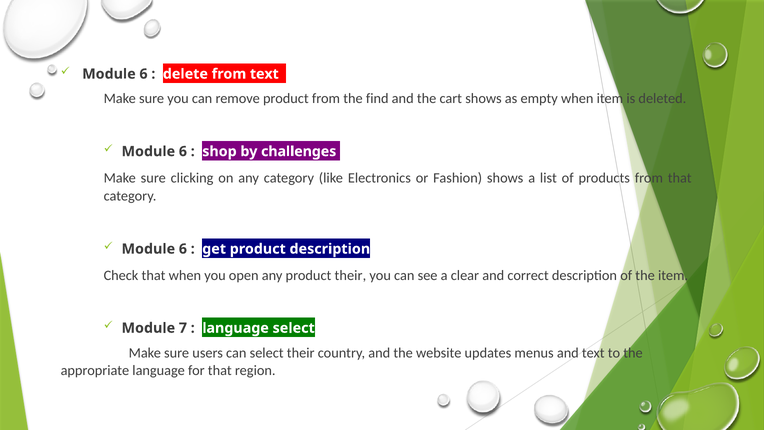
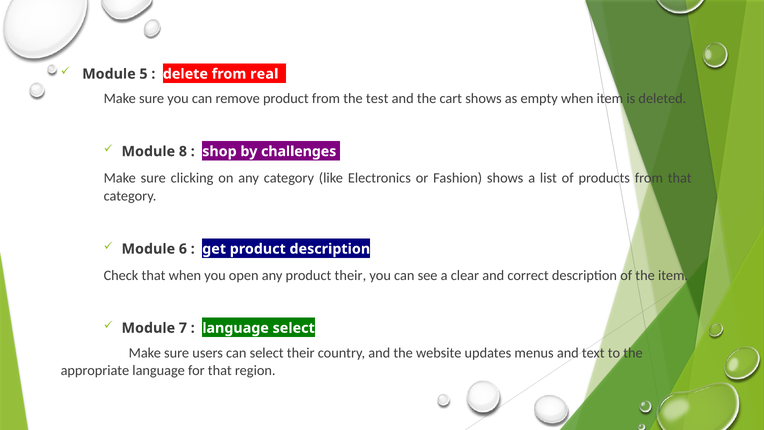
6 at (144, 74): 6 -> 5
from text: text -> real
find: find -> test
6 at (183, 151): 6 -> 8
